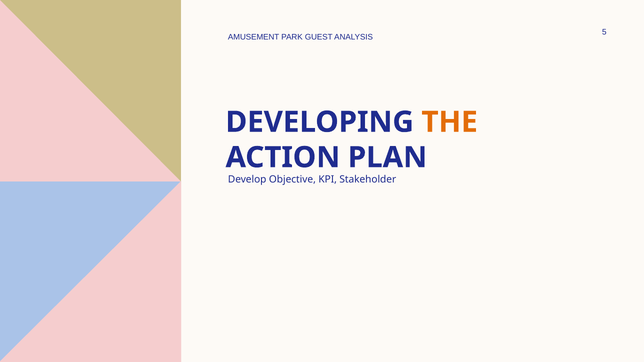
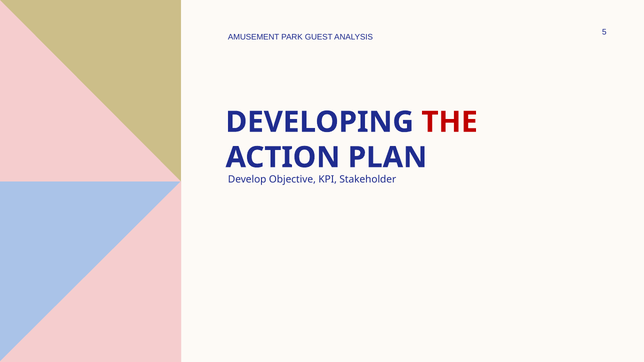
THE colour: orange -> red
